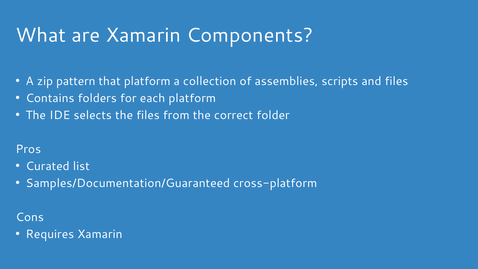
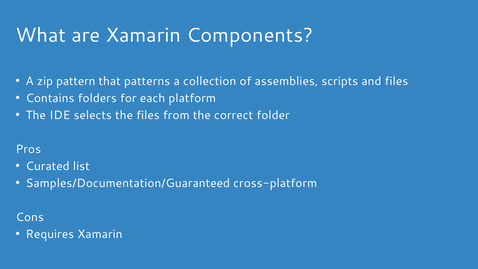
that platform: platform -> patterns
